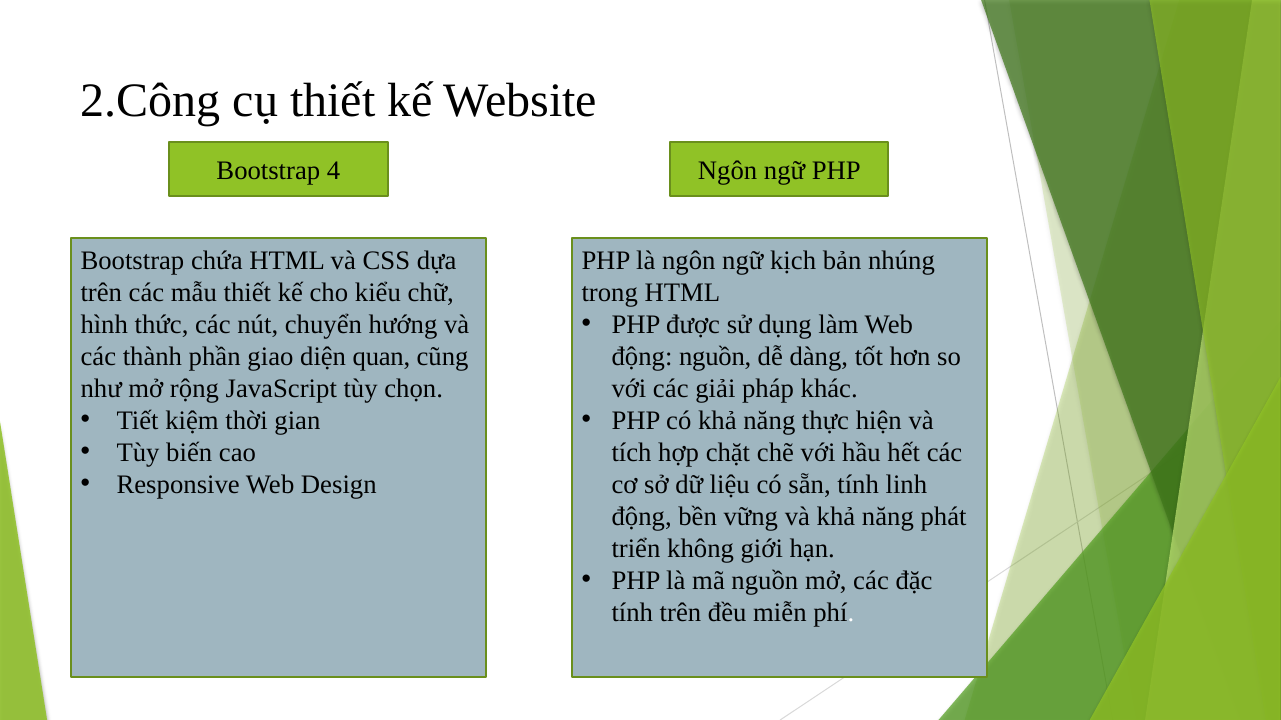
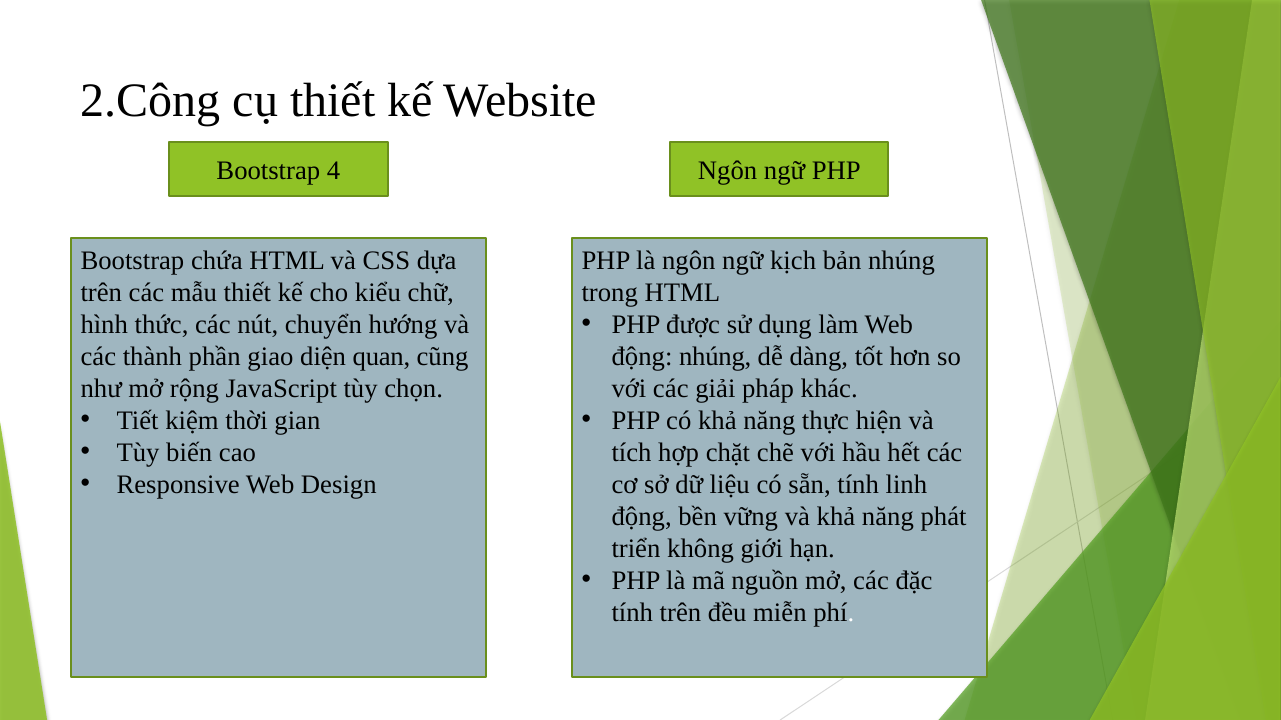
động nguồn: nguồn -> nhúng
